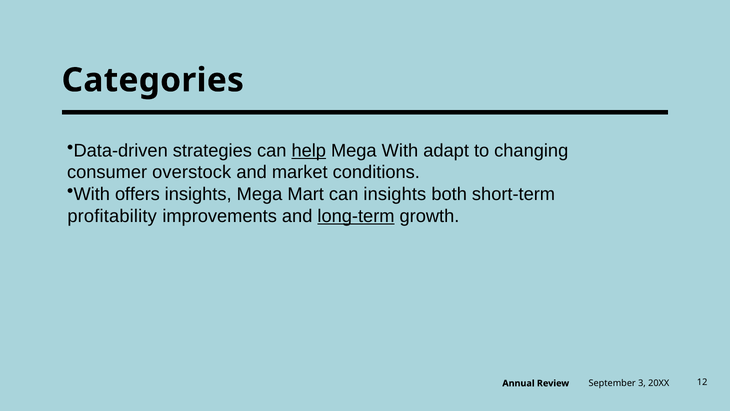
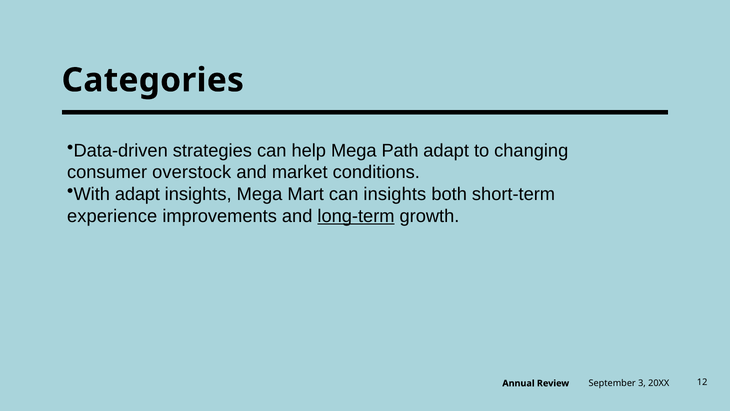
help underline: present -> none
Mega With: With -> Path
With offers: offers -> adapt
profitability: profitability -> experience
